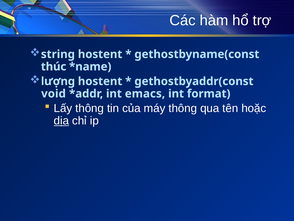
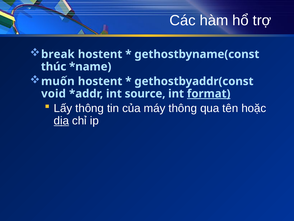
string: string -> break
lượng: lượng -> muốn
emacs: emacs -> source
format underline: none -> present
